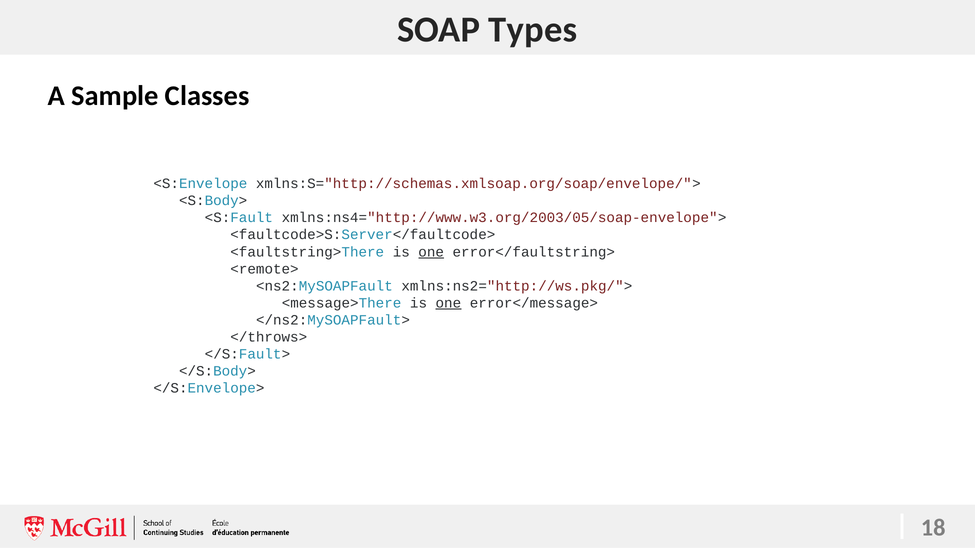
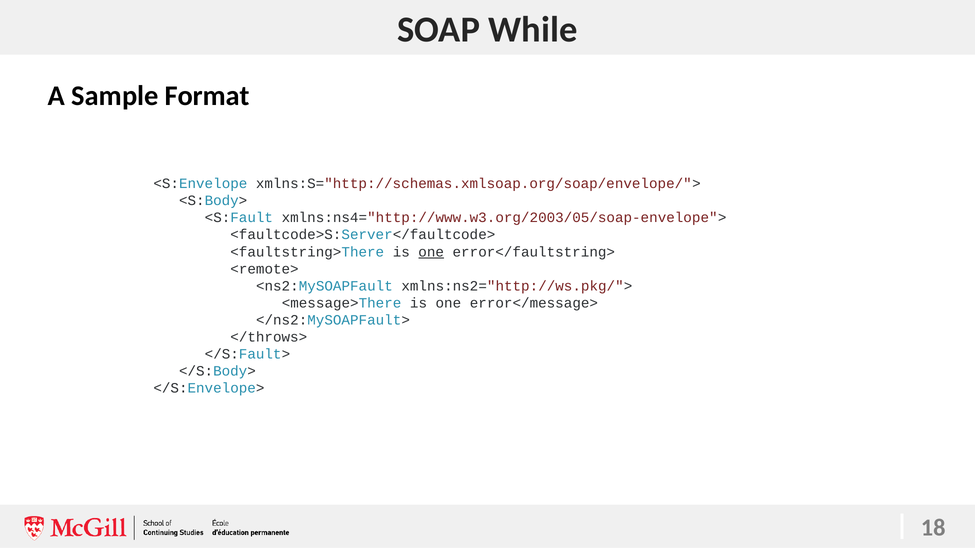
Types: Types -> While
Classes: Classes -> Format
one at (448, 303) underline: present -> none
